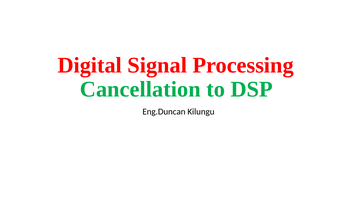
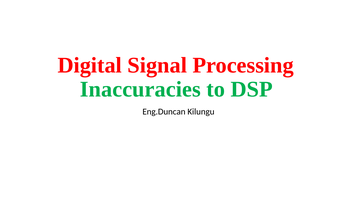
Cancellation: Cancellation -> Inaccuracies
